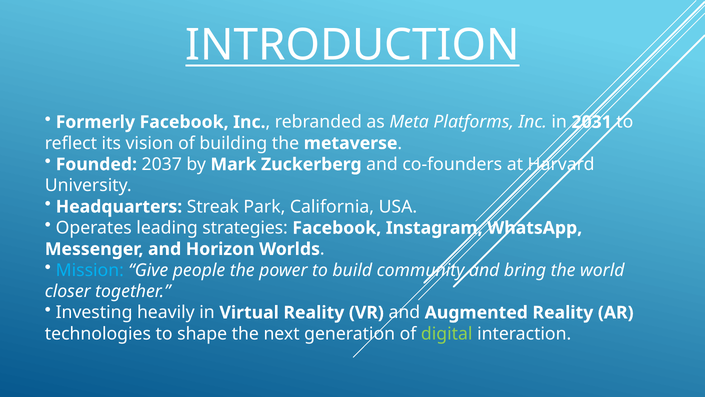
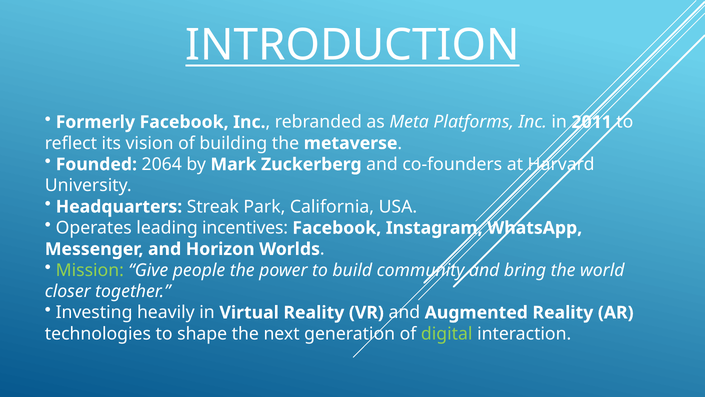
2031: 2031 -> 2011
2037: 2037 -> 2064
strategies: strategies -> incentives
Mission colour: light blue -> light green
